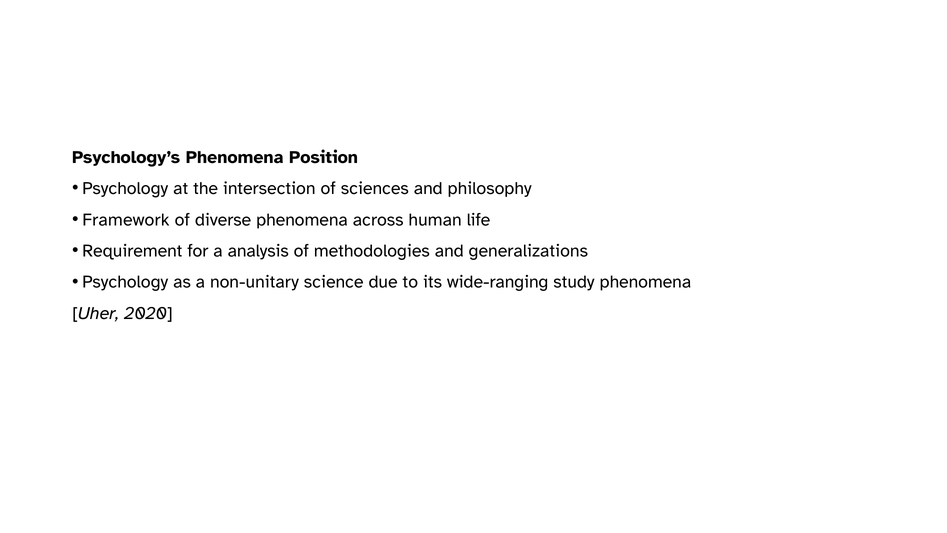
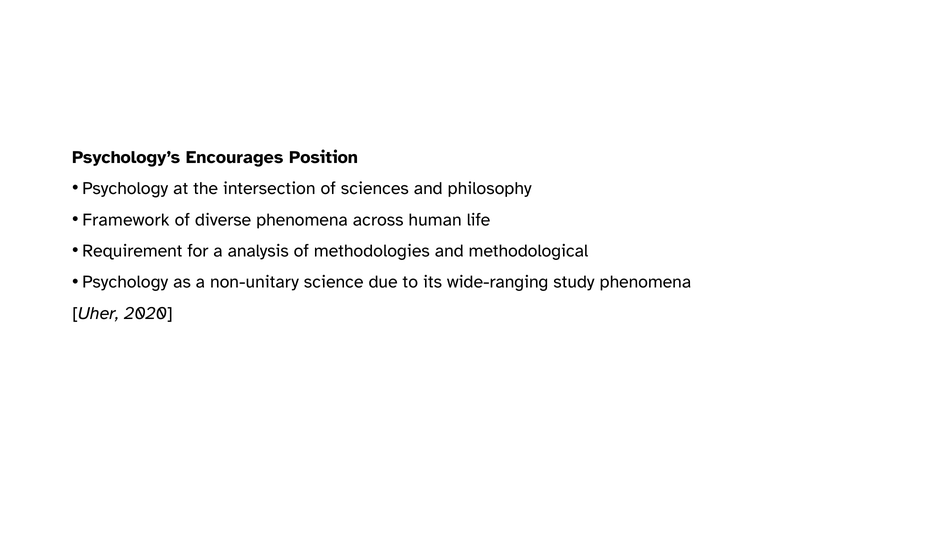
Psychology’s Phenomena: Phenomena -> Encourages
generalizations: generalizations -> methodological
